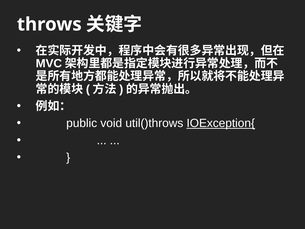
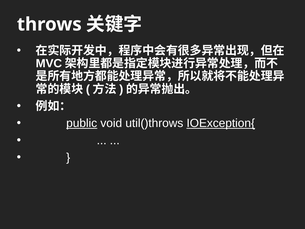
public underline: none -> present
